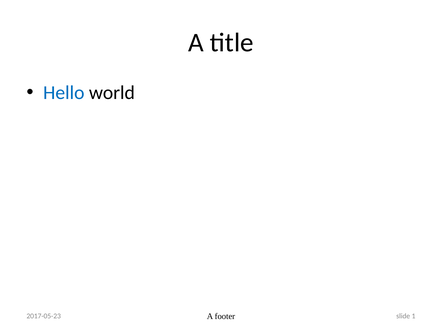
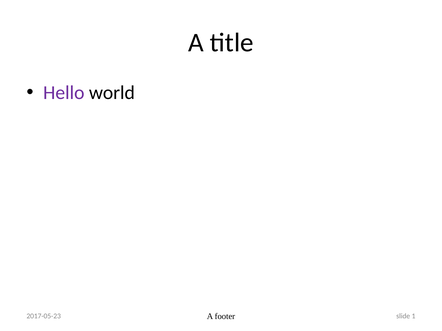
Hello colour: blue -> purple
